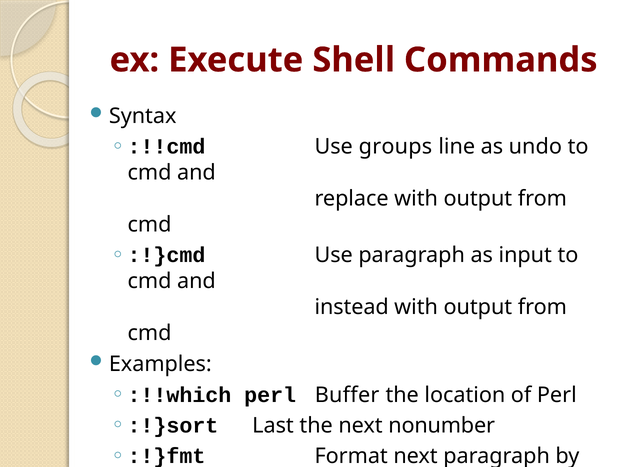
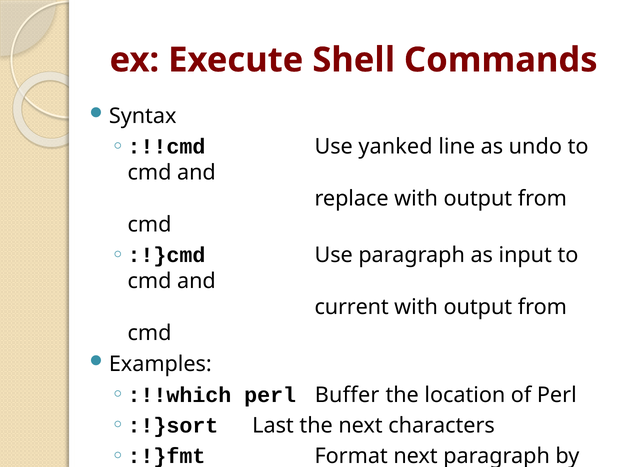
groups: groups -> yanked
instead: instead -> current
nonumber: nonumber -> characters
